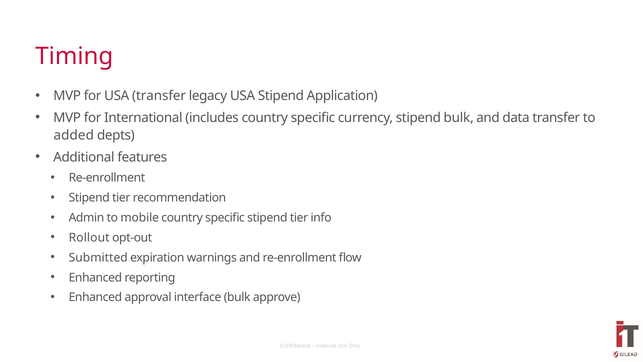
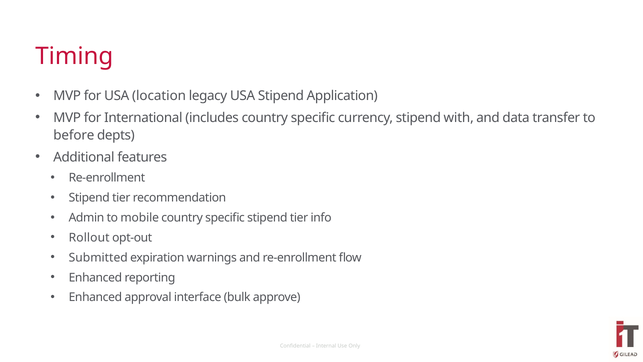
USA transfer: transfer -> location
stipend bulk: bulk -> with
added: added -> before
